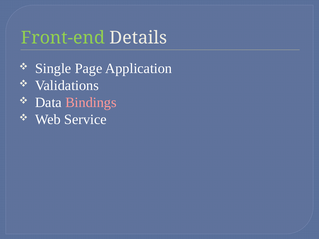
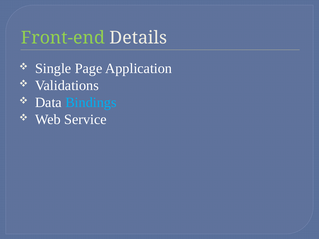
Bindings colour: pink -> light blue
